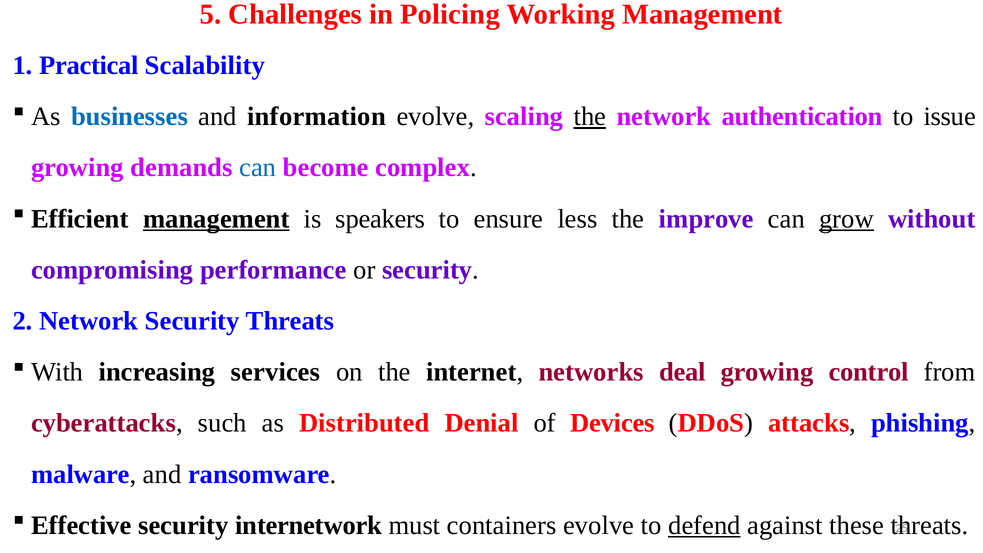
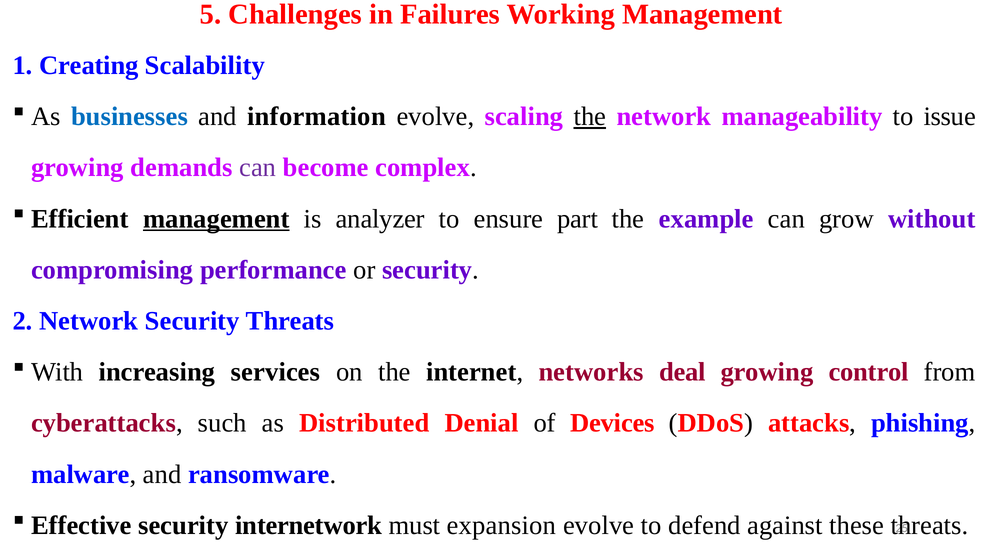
Policing: Policing -> Failures
Practical: Practical -> Creating
authentication: authentication -> manageability
can at (258, 168) colour: blue -> purple
speakers: speakers -> analyzer
less: less -> part
improve: improve -> example
grow underline: present -> none
containers: containers -> expansion
defend underline: present -> none
